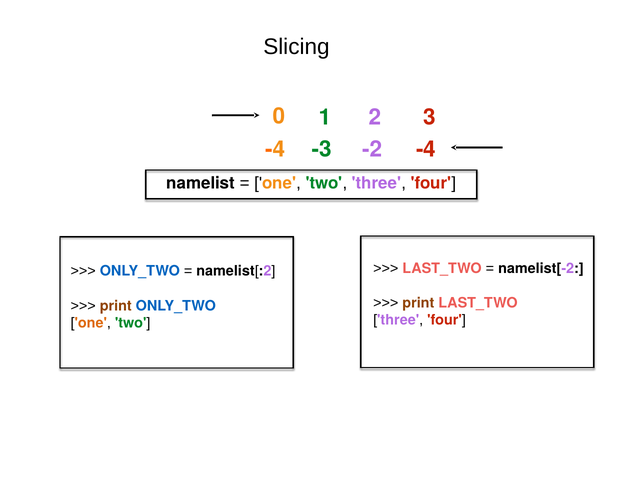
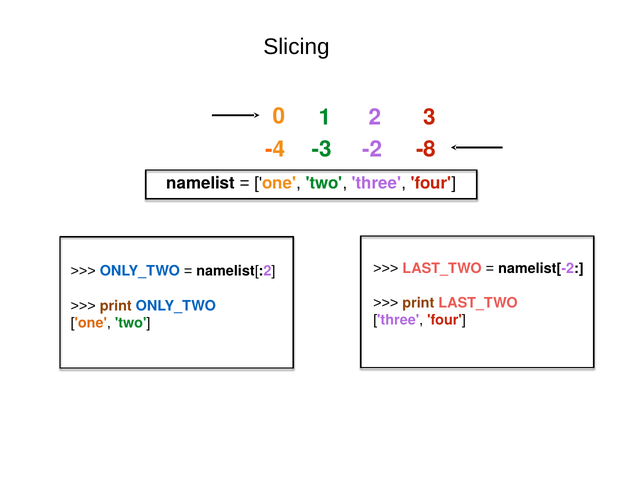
-4 at (426, 149): -4 -> -8
